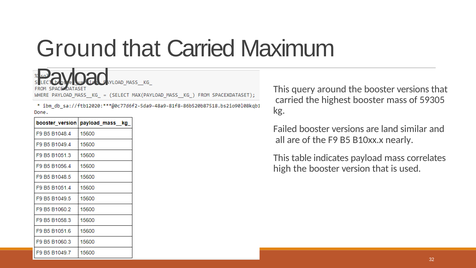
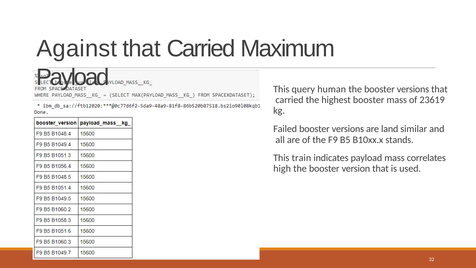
Ground: Ground -> Against
around: around -> human
59305: 59305 -> 23619
nearly: nearly -> stands
table: table -> train
